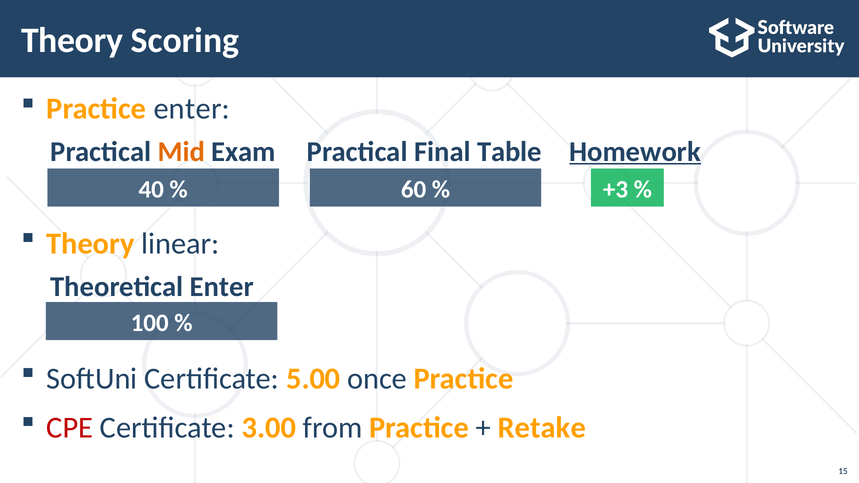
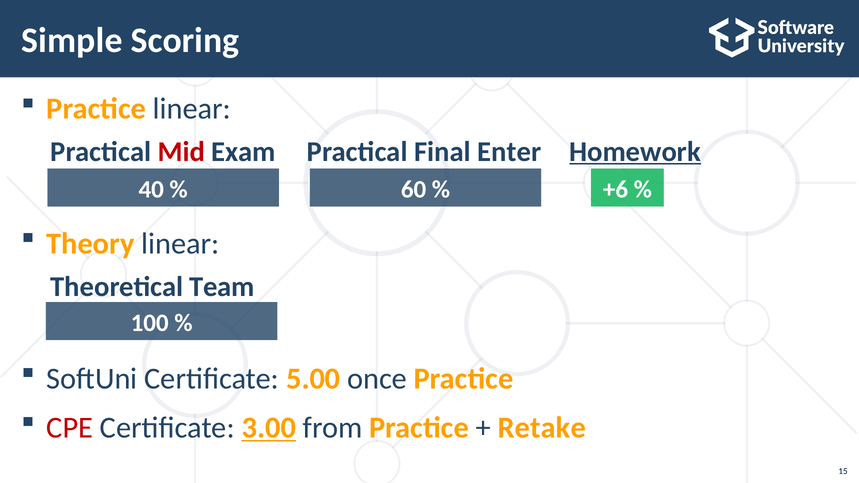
Theory at (72, 41): Theory -> Simple
Practice enter: enter -> linear
Mid colour: orange -> red
Table: Table -> Enter
+3: +3 -> +6
Theoretical Enter: Enter -> Team
3.00 underline: none -> present
